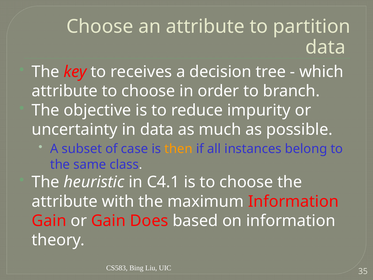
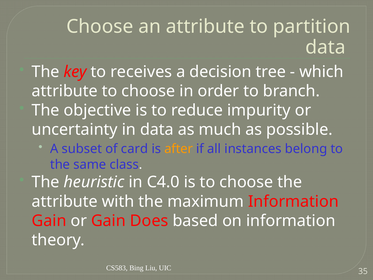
case: case -> card
then: then -> after
C4.1: C4.1 -> C4.0
